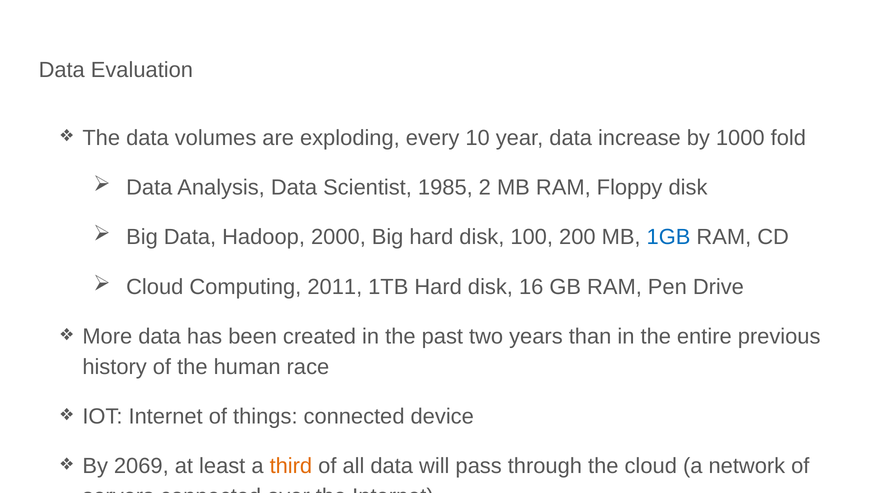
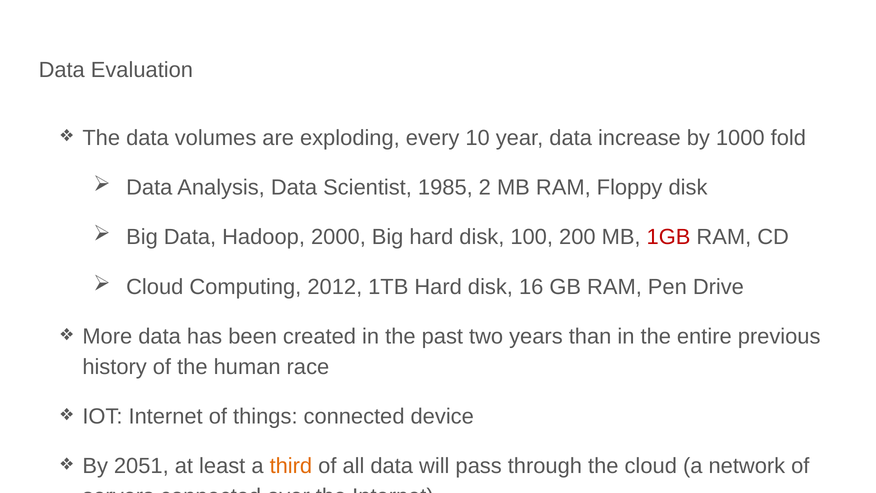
1GB colour: blue -> red
2011: 2011 -> 2012
2069: 2069 -> 2051
